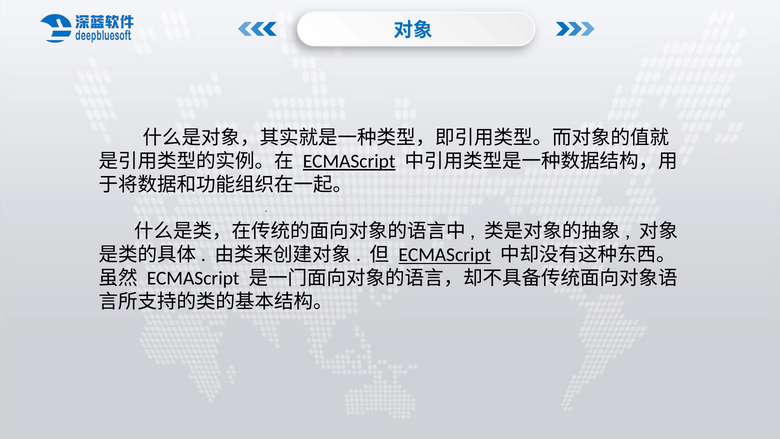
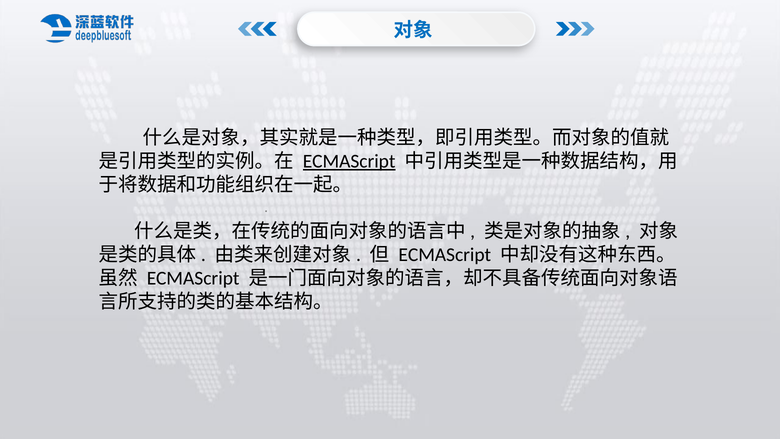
ECMAScript at (445, 255) underline: present -> none
